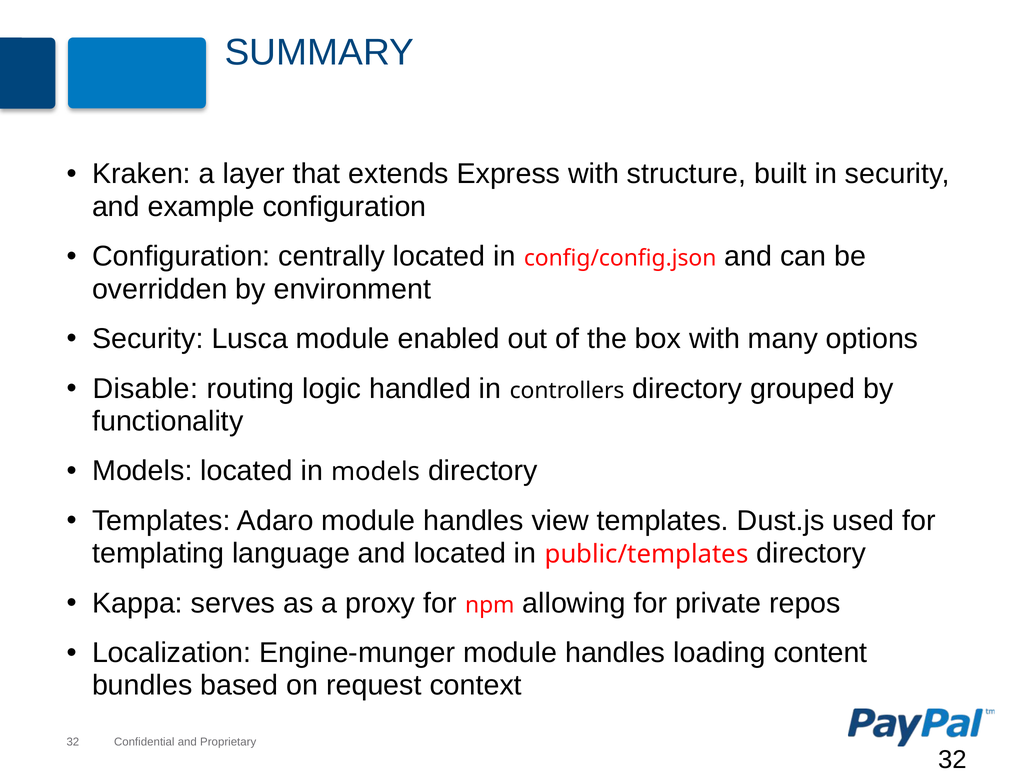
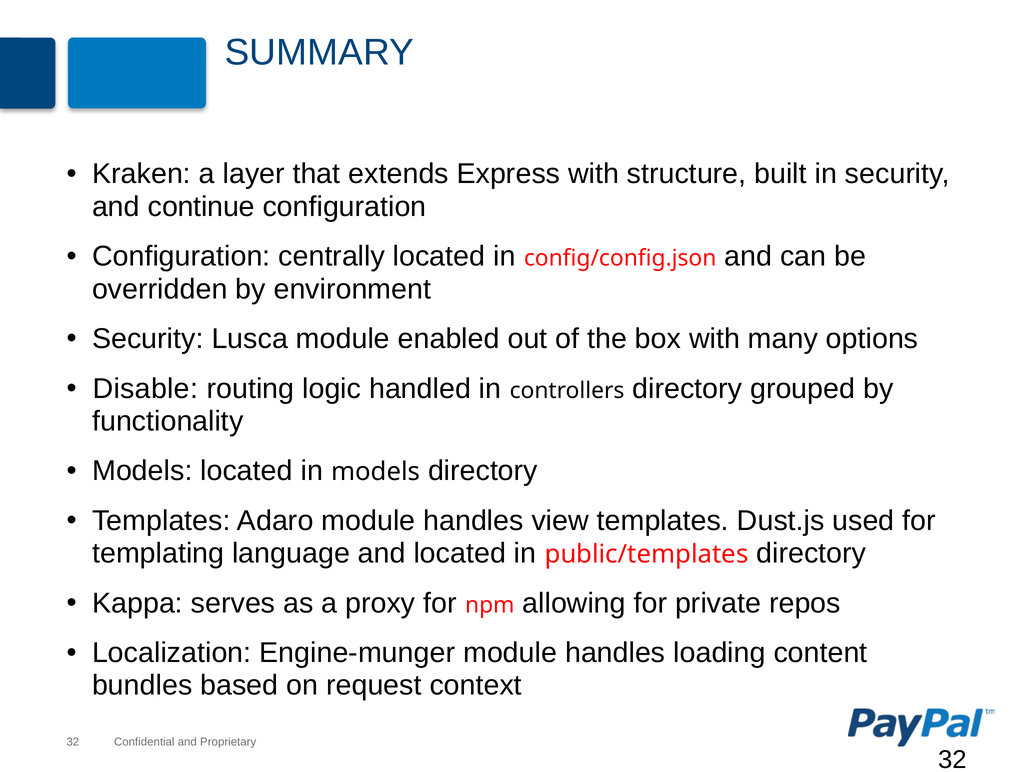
example: example -> continue
